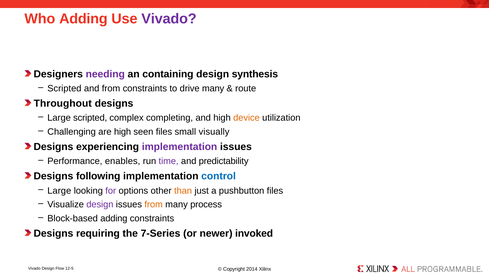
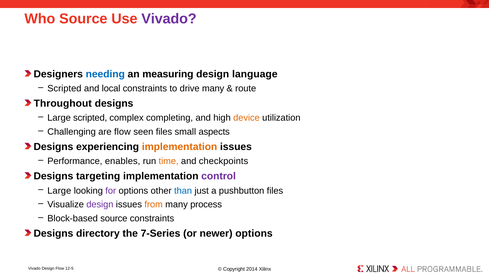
Who Adding: Adding -> Source
needing colour: purple -> blue
containing: containing -> measuring
synthesis: synthesis -> language
and from: from -> local
are high: high -> flow
visually: visually -> aspects
implementation at (180, 147) colour: purple -> orange
time colour: purple -> orange
predictability: predictability -> checkpoints
following: following -> targeting
control colour: blue -> purple
than colour: orange -> blue
Block-based adding: adding -> source
requiring: requiring -> directory
newer invoked: invoked -> options
